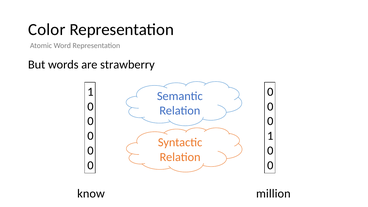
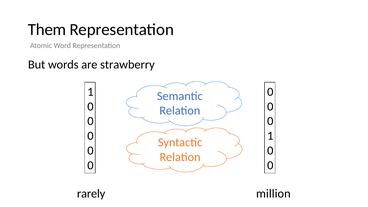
Color: Color -> Them
know: know -> rarely
